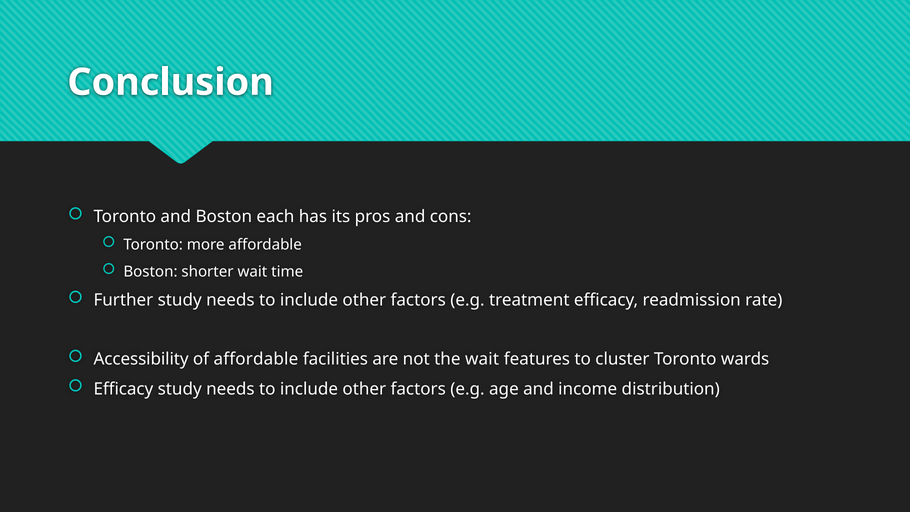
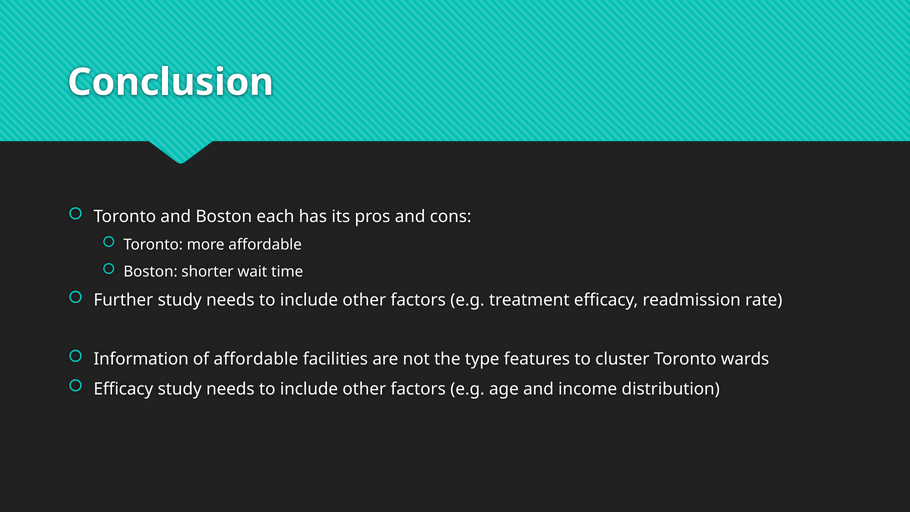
Accessibility: Accessibility -> Information
the wait: wait -> type
